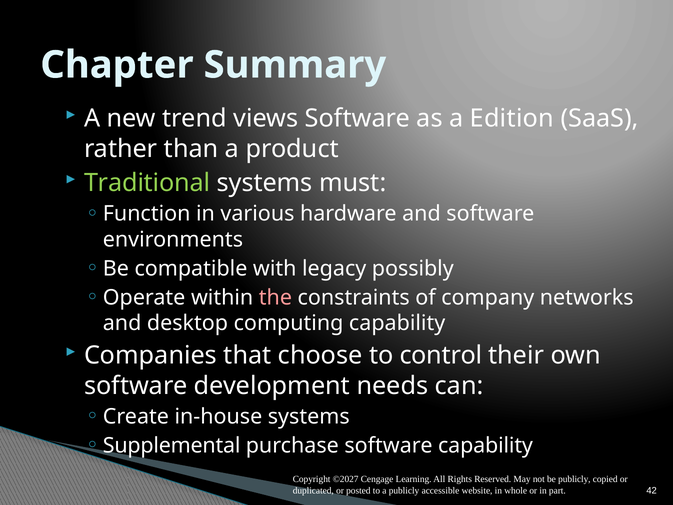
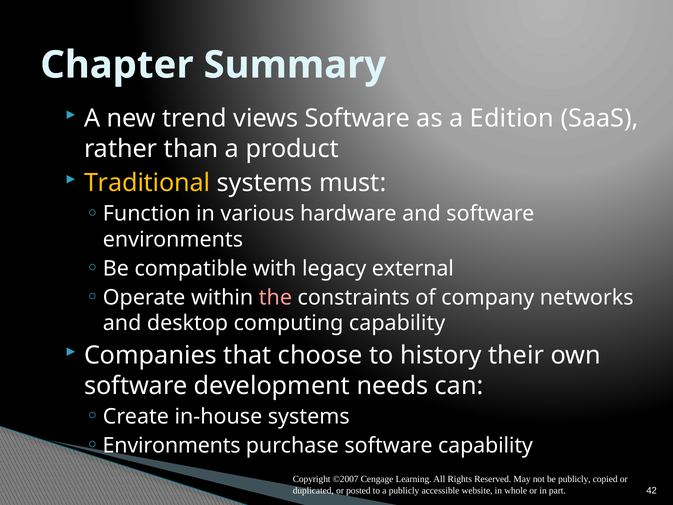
Traditional colour: light green -> yellow
possibly: possibly -> external
control: control -> history
Supplemental at (172, 445): Supplemental -> Environments
©2027: ©2027 -> ©2007
